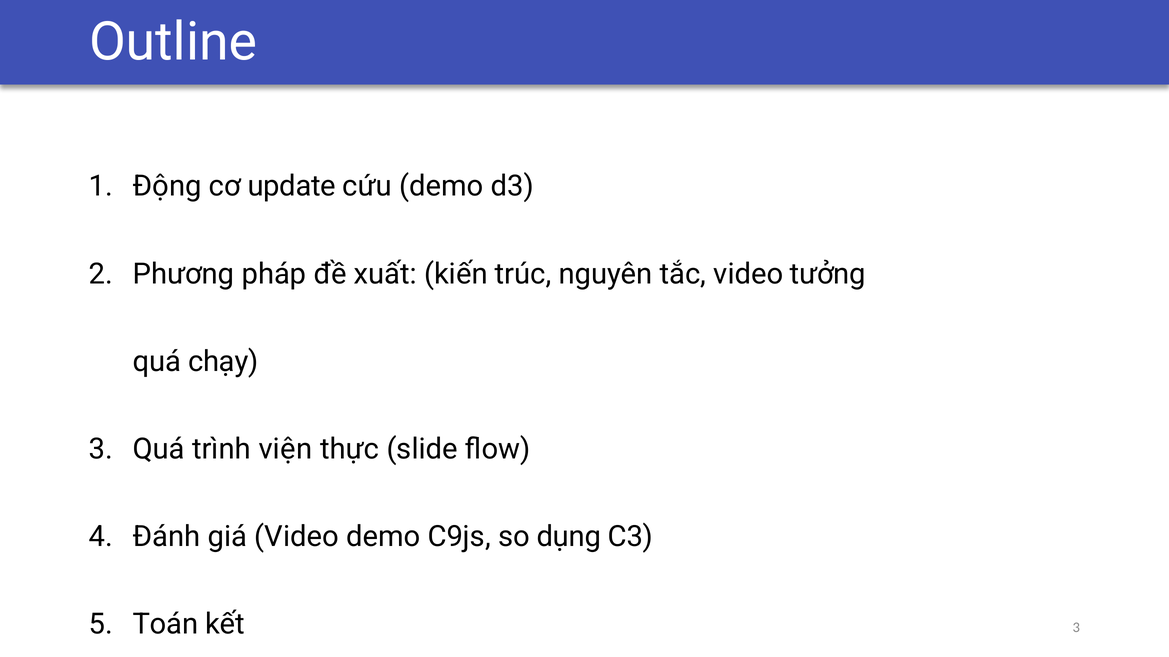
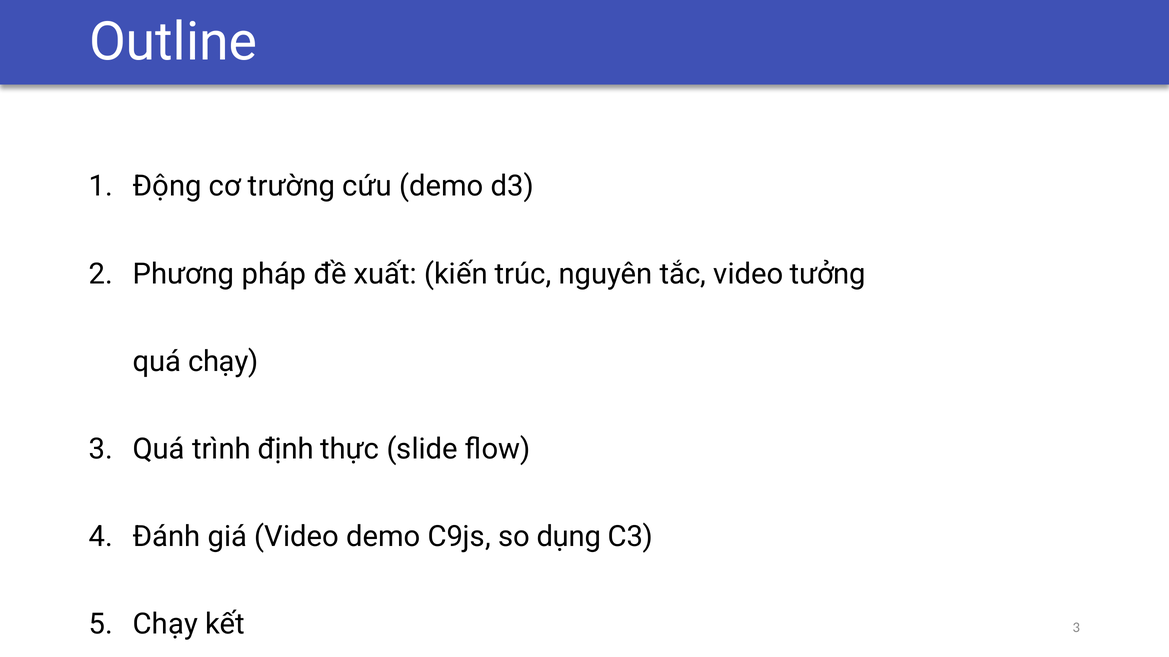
update: update -> trường
viện: viện -> định
Toán at (165, 625): Toán -> Chạy
